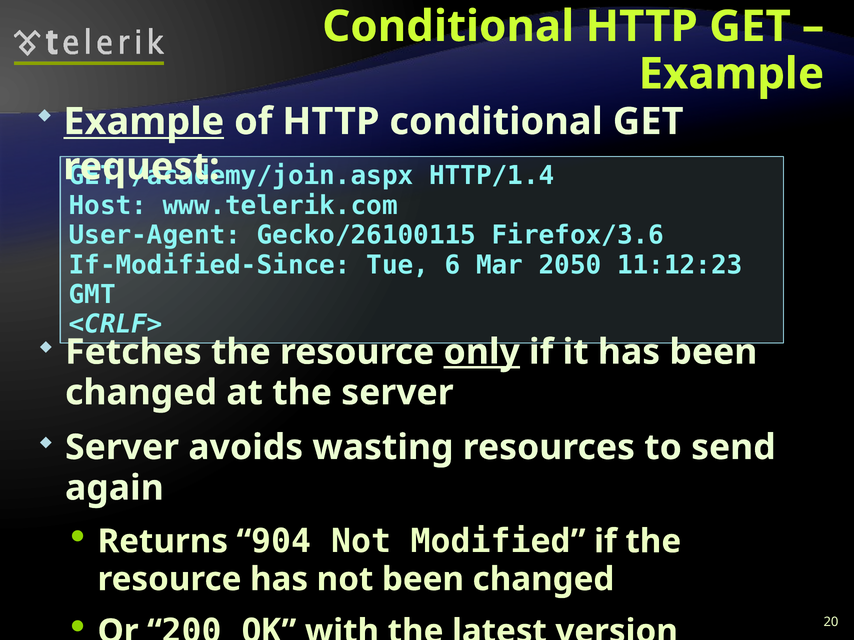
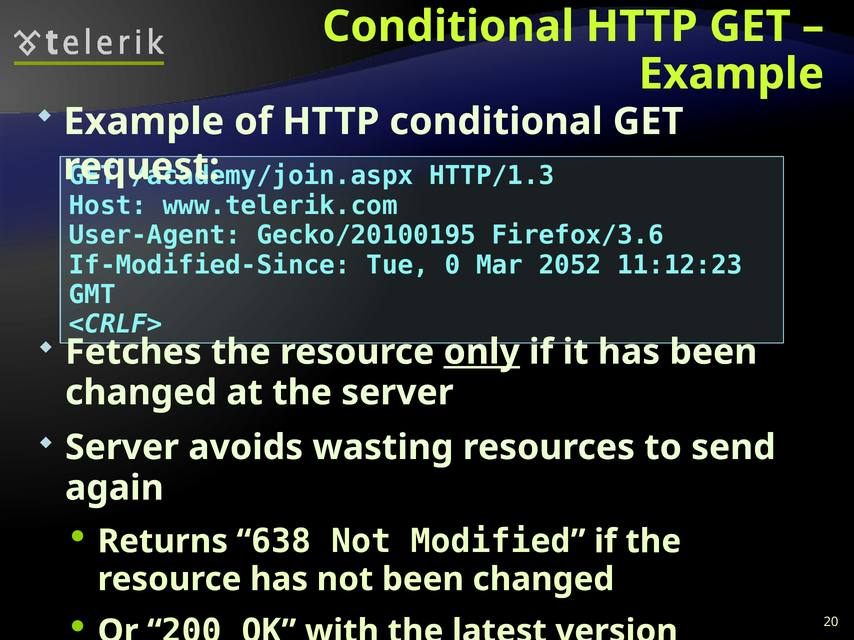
Example at (144, 122) underline: present -> none
HTTP/1.4: HTTP/1.4 -> HTTP/1.3
Gecko/26100115: Gecko/26100115 -> Gecko/20100195
6: 6 -> 0
2050: 2050 -> 2052
904: 904 -> 638
